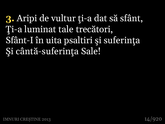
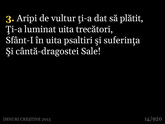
sfânt: sfânt -> plătit
luminat tale: tale -> uita
cântă-suferinţa: cântă-suferinţa -> cântă-dragostei
